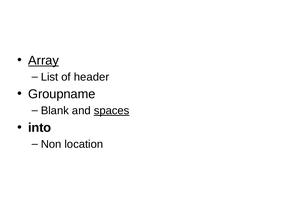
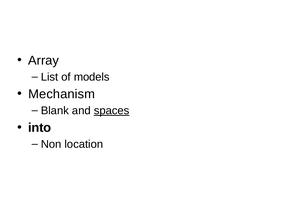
Array underline: present -> none
header: header -> models
Groupname: Groupname -> Mechanism
